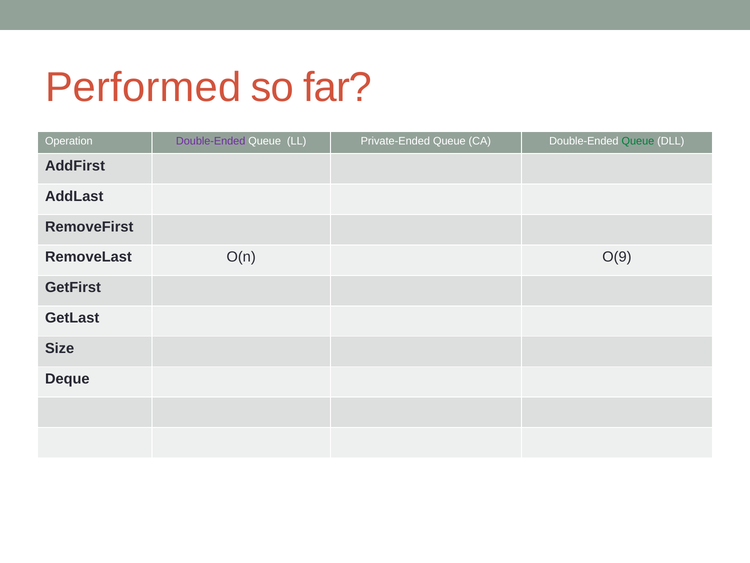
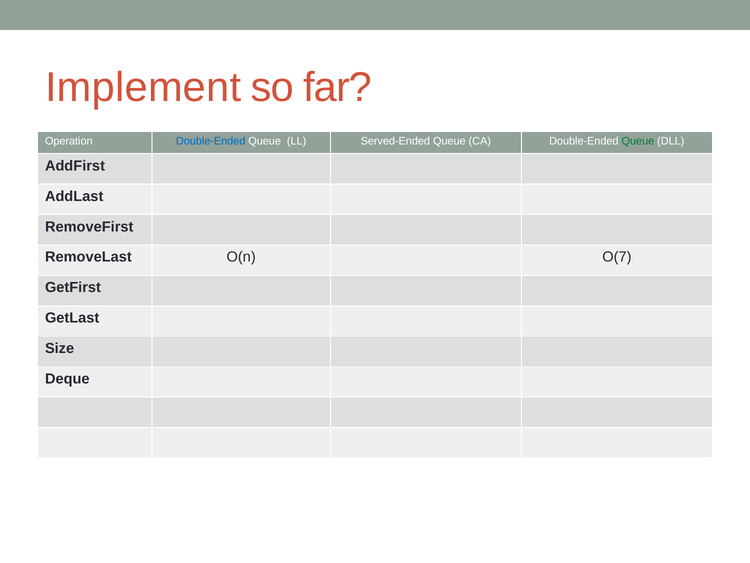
Performed: Performed -> Implement
Double-Ended at (211, 141) colour: purple -> blue
Private-Ended: Private-Ended -> Served-Ended
O(9: O(9 -> O(7
